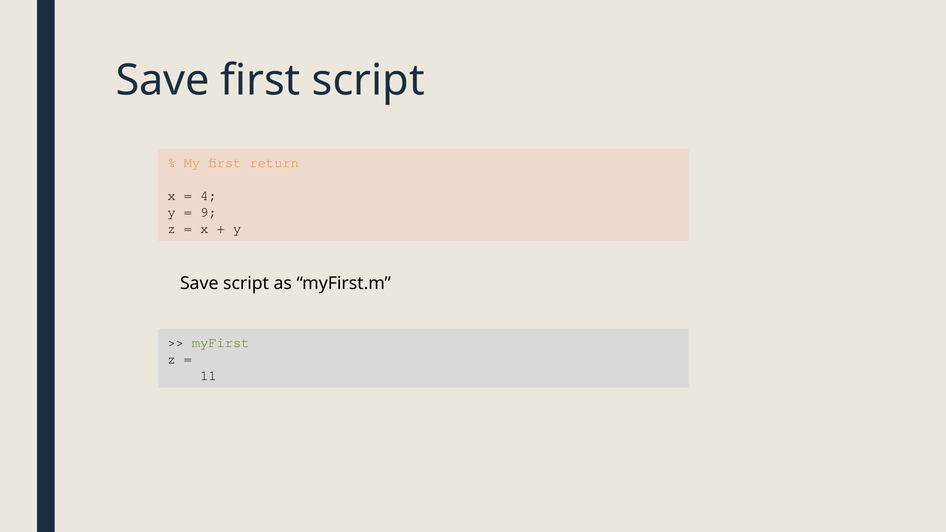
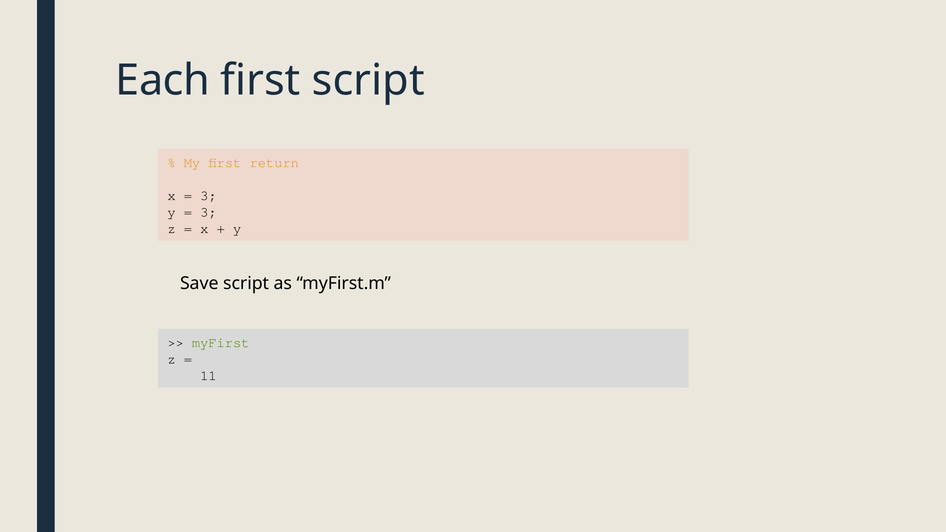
Save at (163, 81): Save -> Each
4 at (208, 196): 4 -> 3
9 at (208, 212): 9 -> 3
